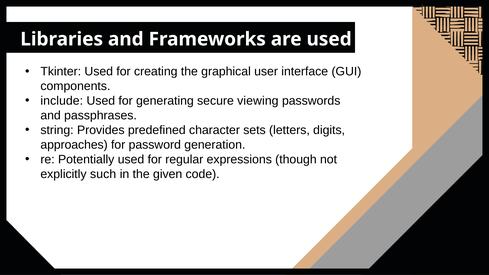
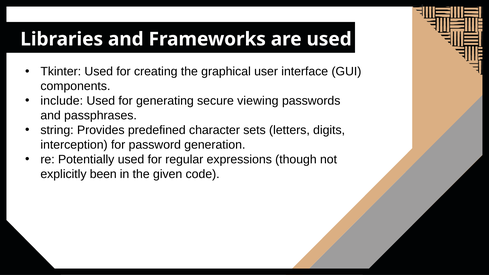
approaches: approaches -> interception
such: such -> been
